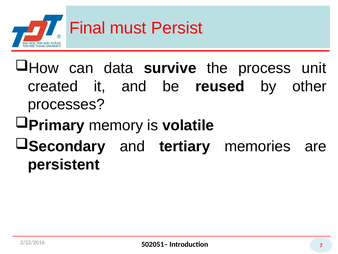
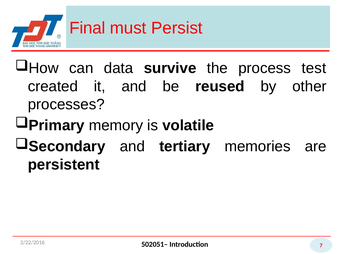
unit: unit -> test
